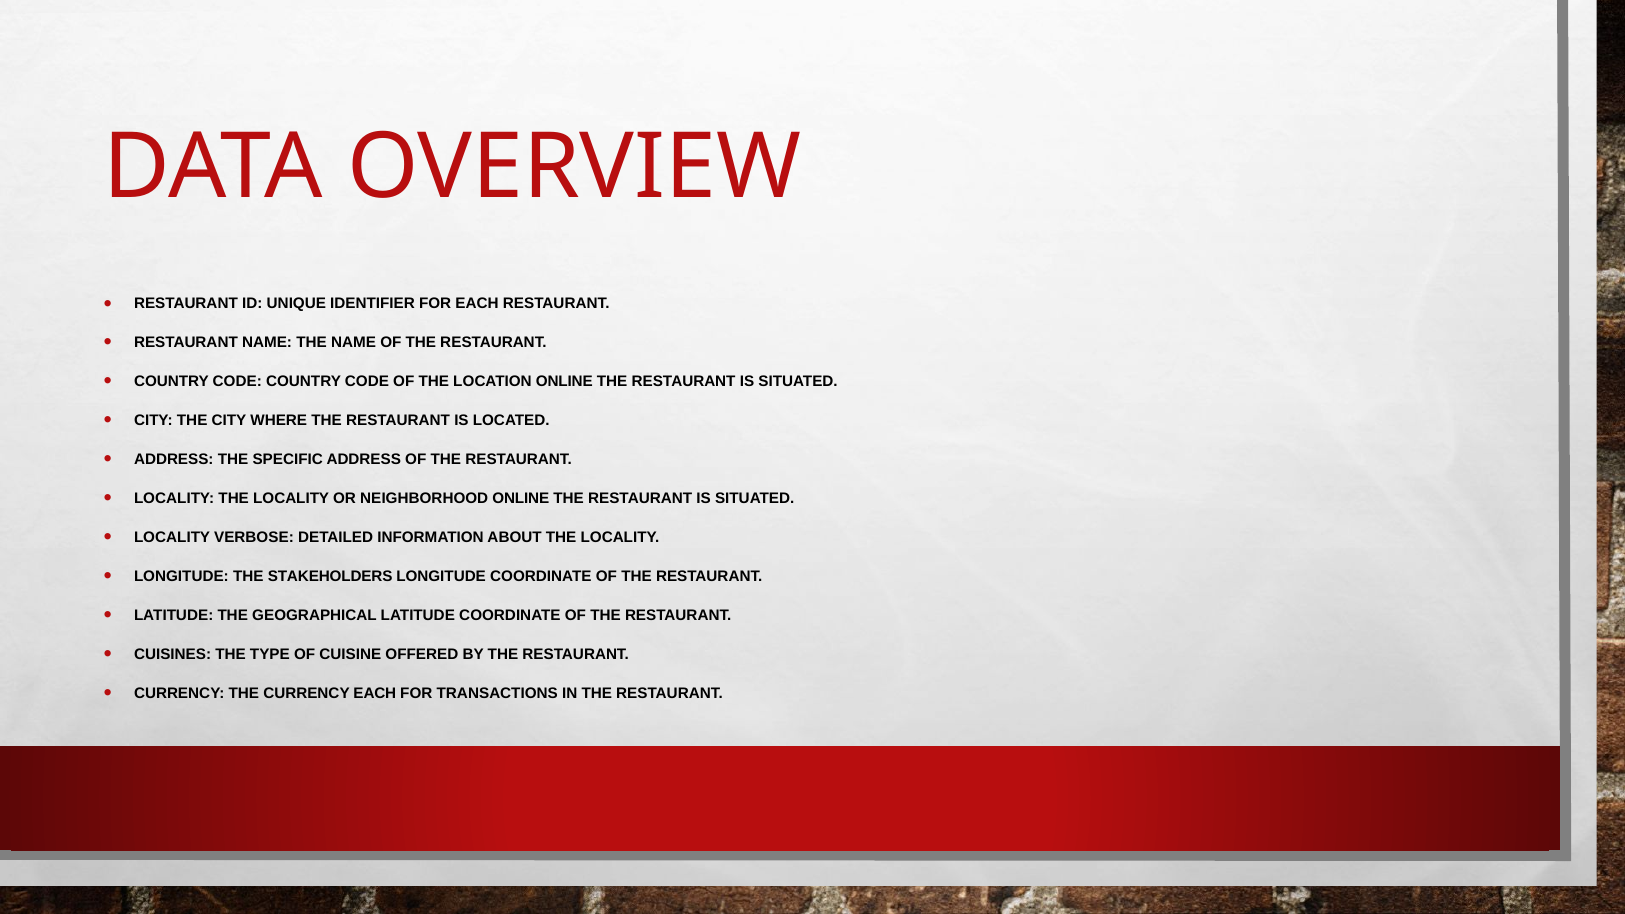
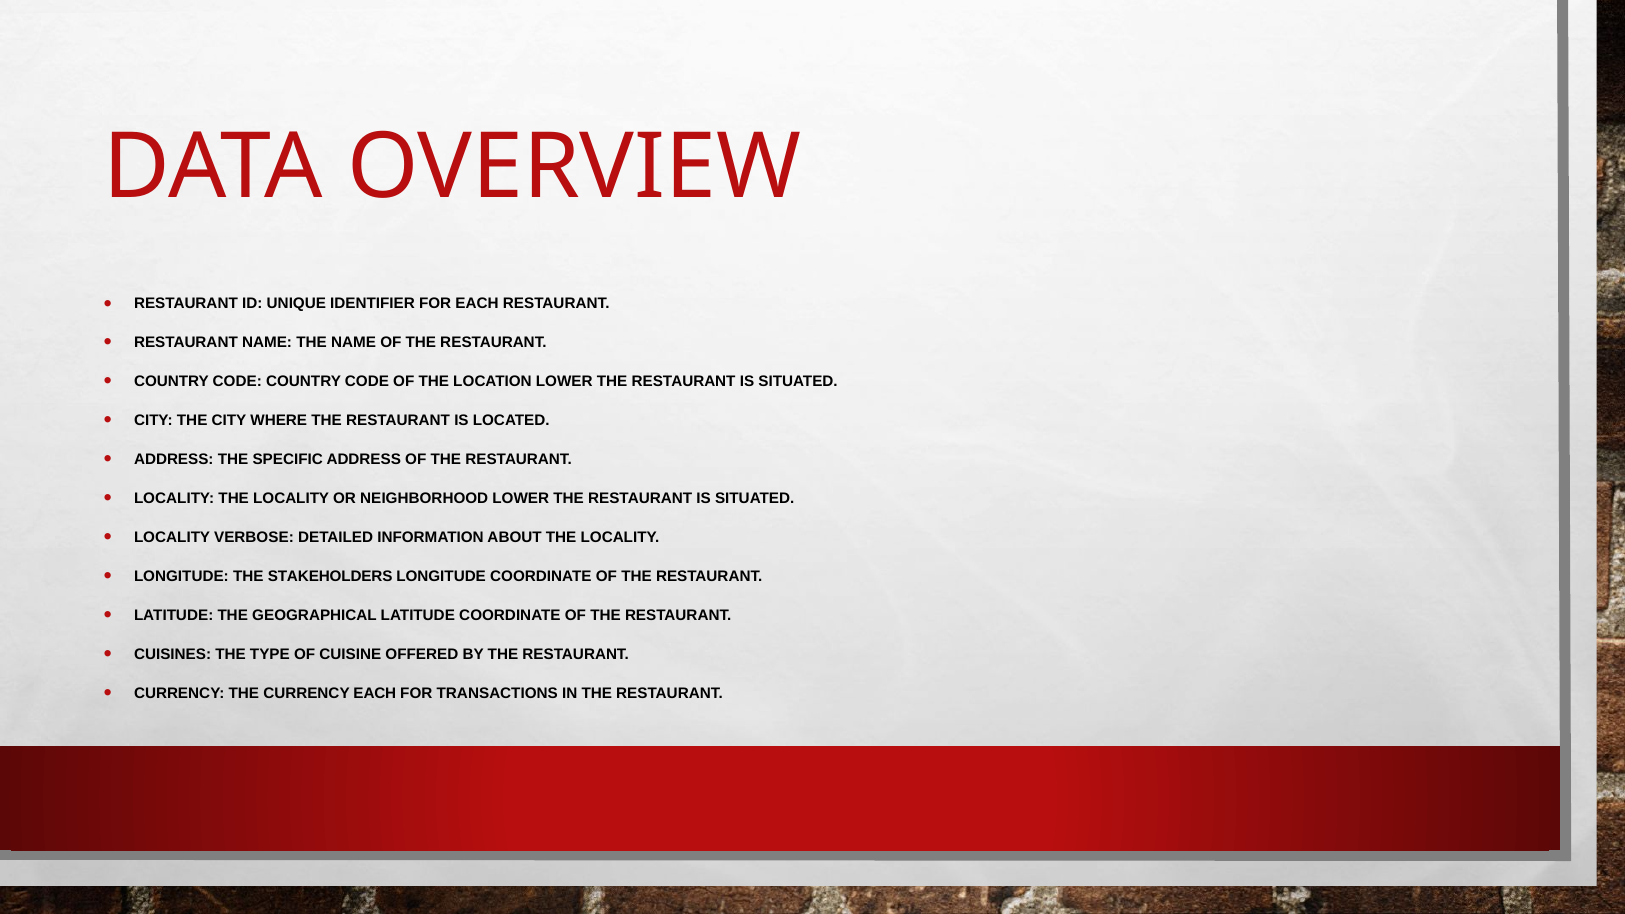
LOCATION ONLINE: ONLINE -> LOWER
NEIGHBORHOOD ONLINE: ONLINE -> LOWER
